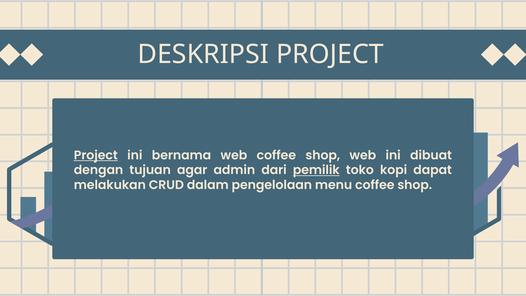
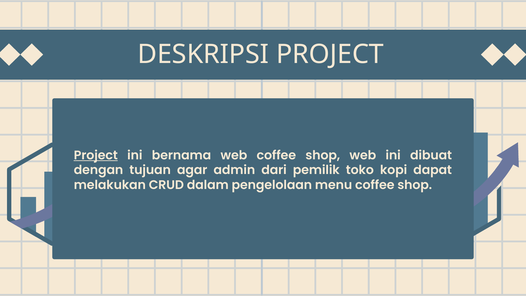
pemilik underline: present -> none
